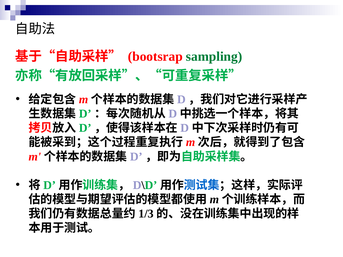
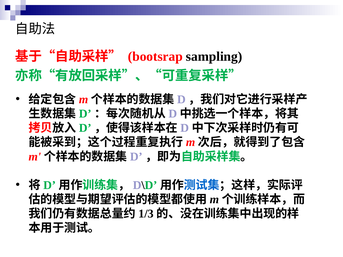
sampling colour: green -> black
